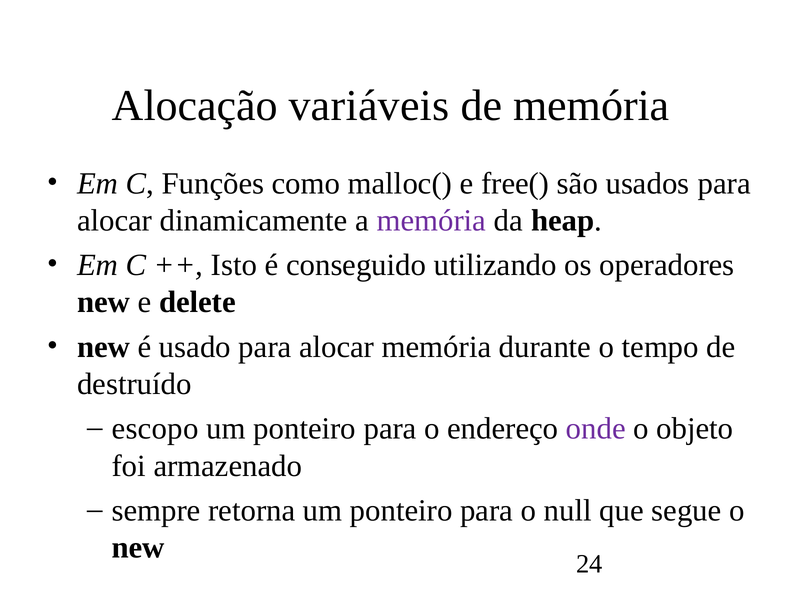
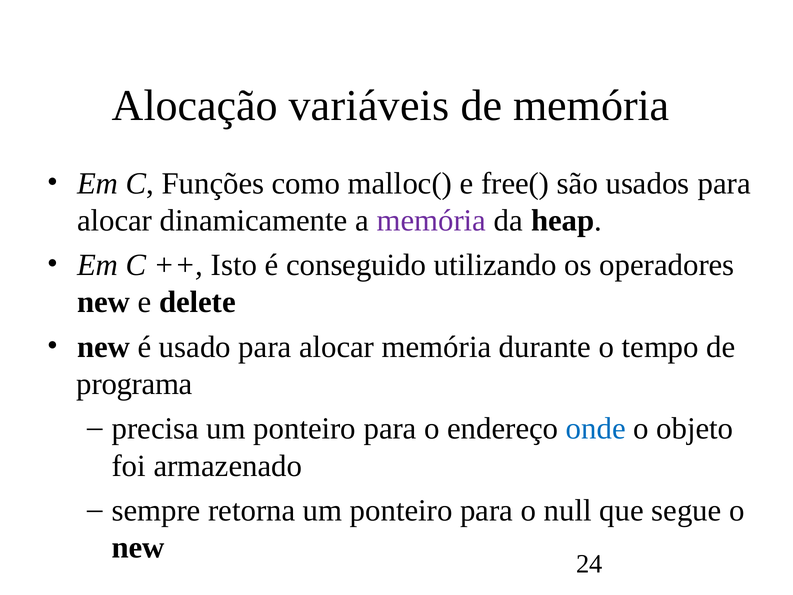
destruído: destruído -> programa
escopo: escopo -> precisa
onde colour: purple -> blue
